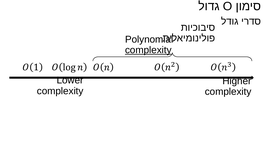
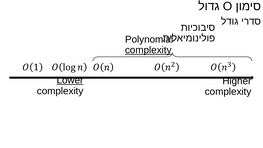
Lower underline: none -> present
